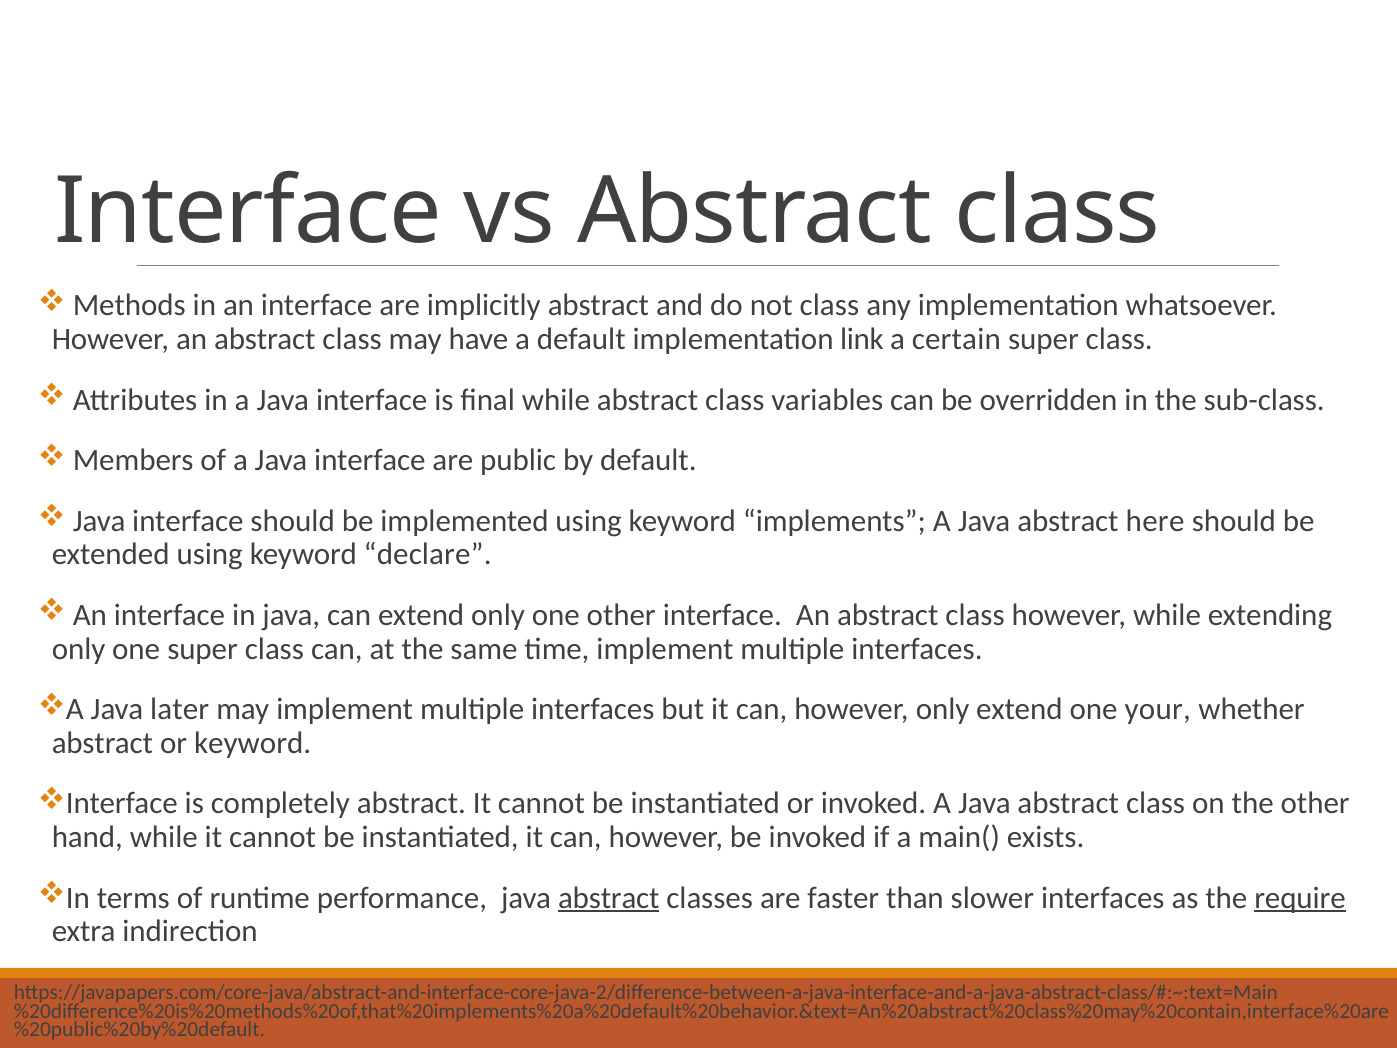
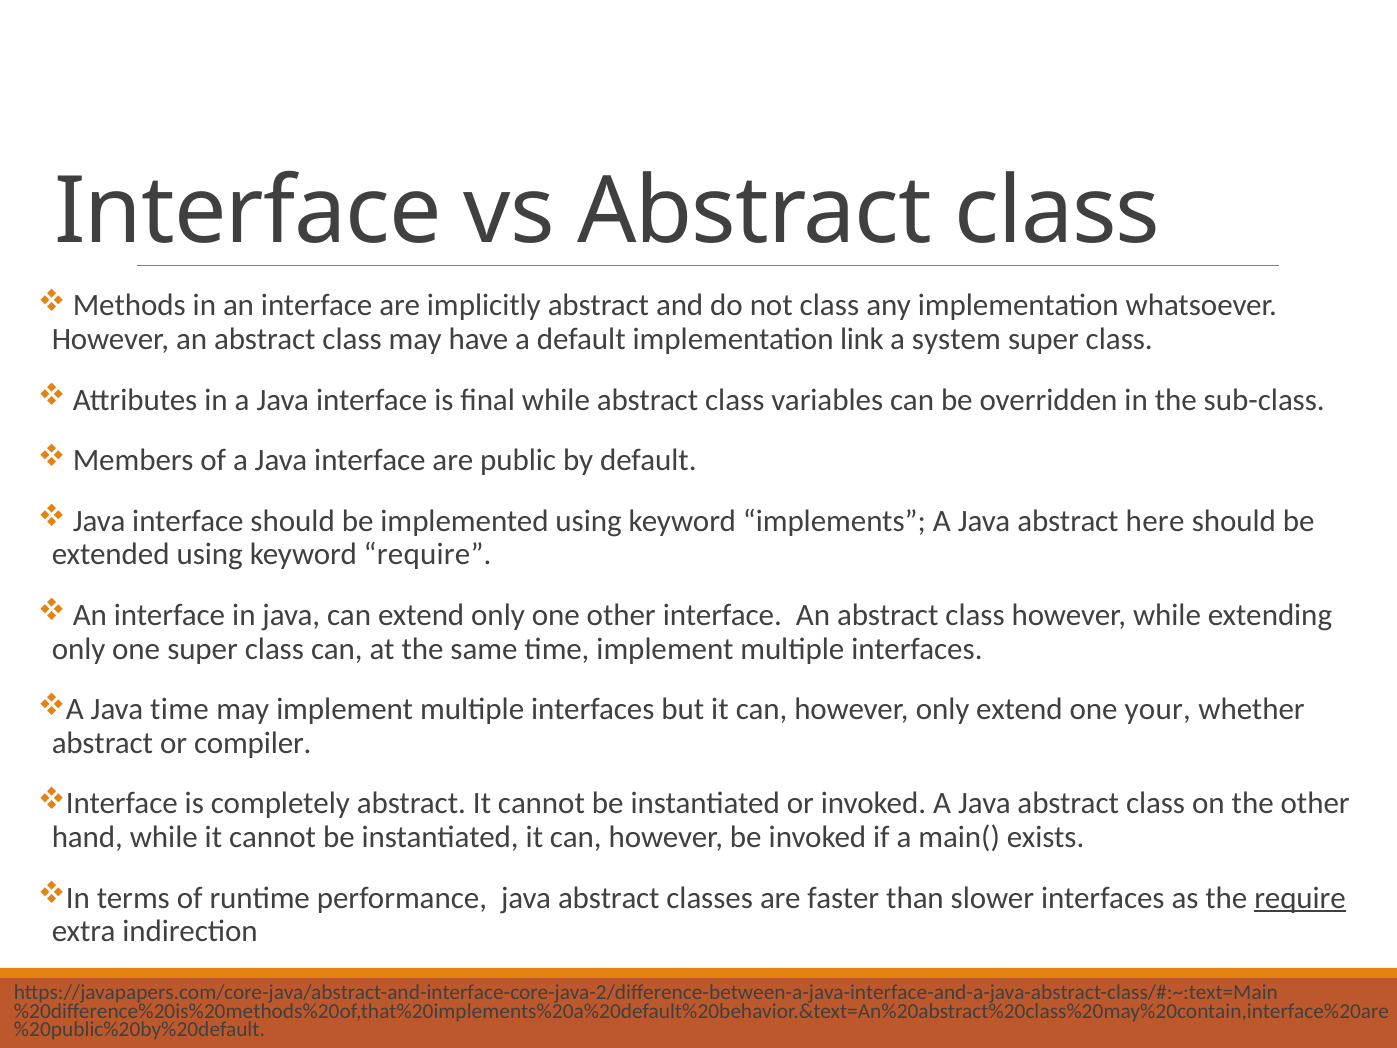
certain: certain -> system
keyword declare: declare -> require
Java later: later -> time
or keyword: keyword -> compiler
abstract at (609, 898) underline: present -> none
